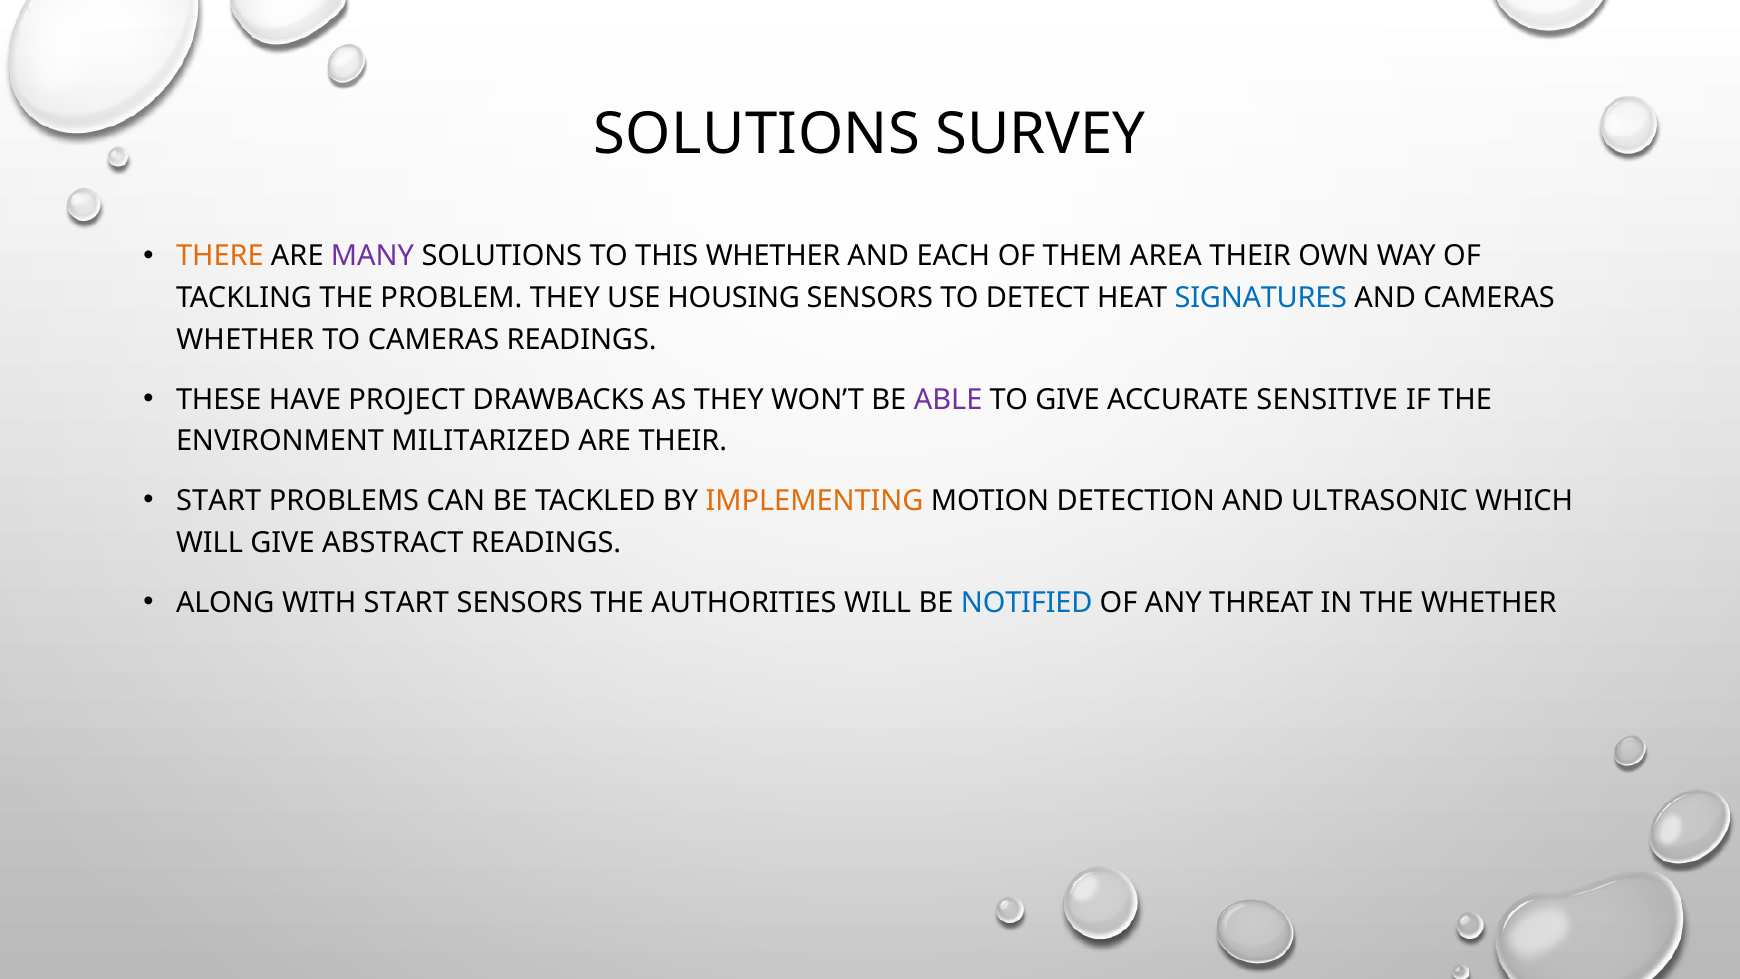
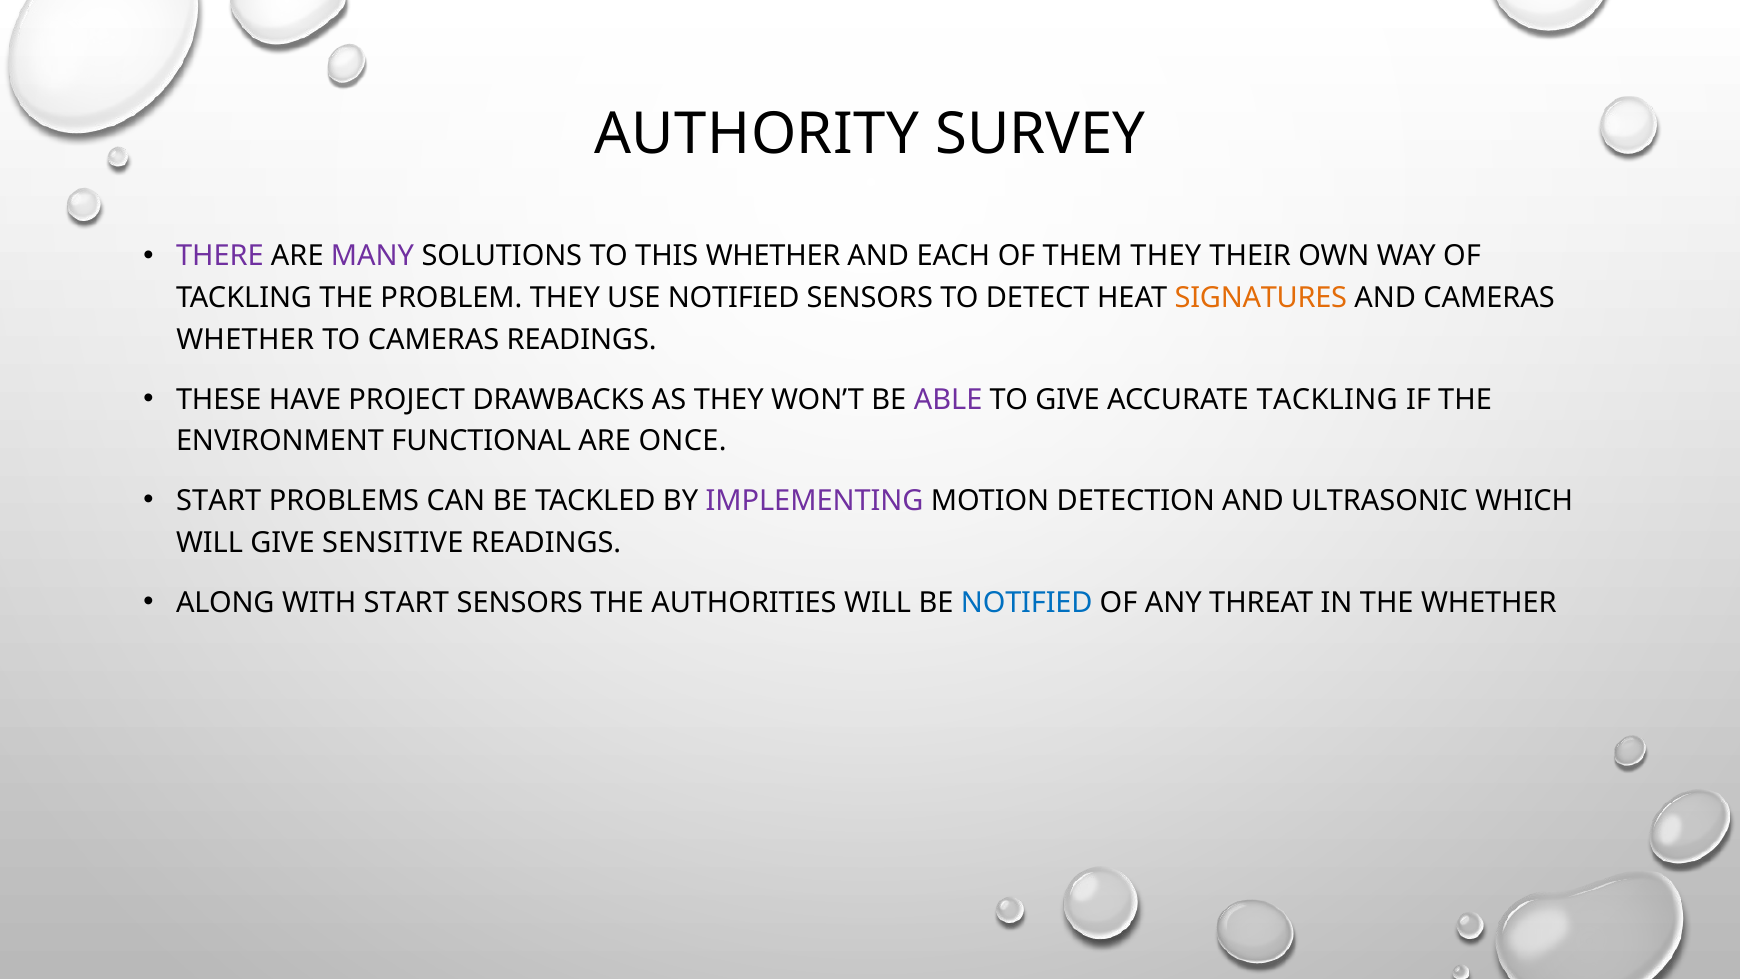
SOLUTIONS at (757, 134): SOLUTIONS -> AUTHORITY
THERE colour: orange -> purple
THEM AREA: AREA -> THEY
USE HOUSING: HOUSING -> NOTIFIED
SIGNATURES colour: blue -> orange
ACCURATE SENSITIVE: SENSITIVE -> TACKLING
MILITARIZED: MILITARIZED -> FUNCTIONAL
ARE THEIR: THEIR -> ONCE
IMPLEMENTING colour: orange -> purple
ABSTRACT: ABSTRACT -> SENSITIVE
